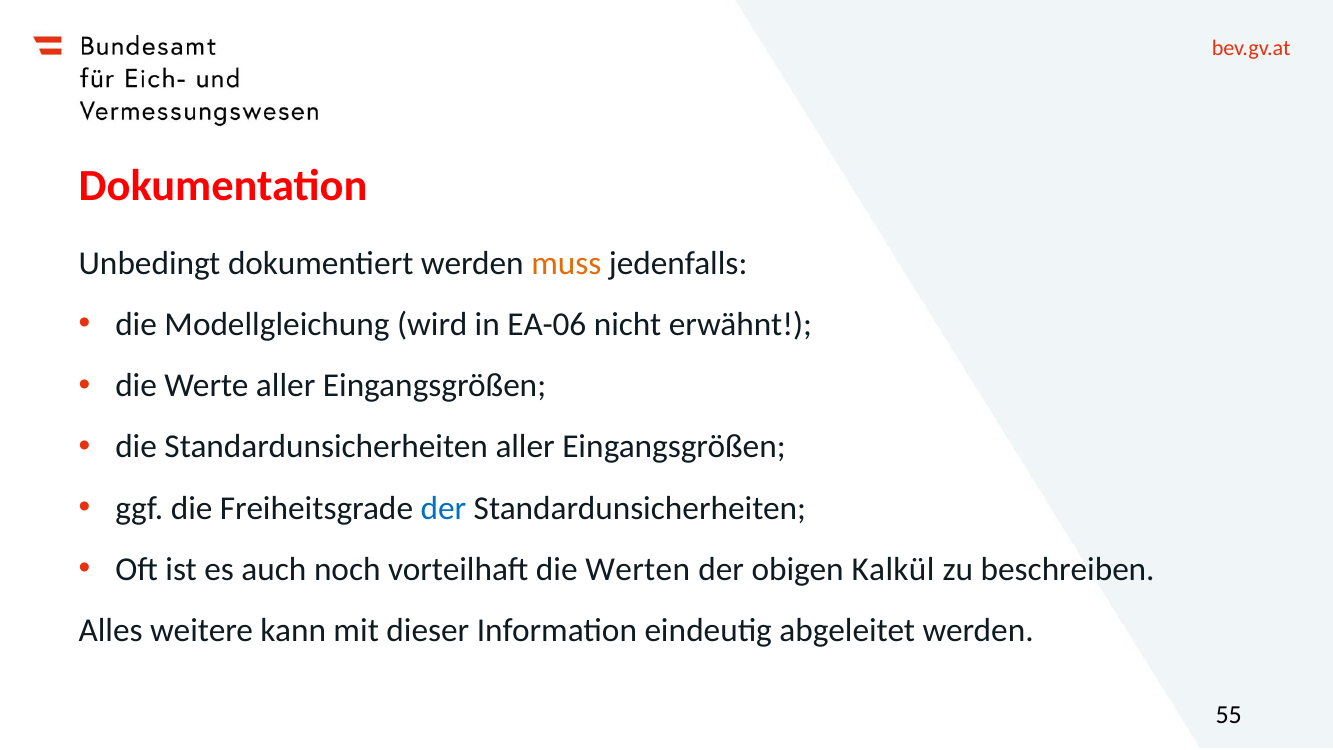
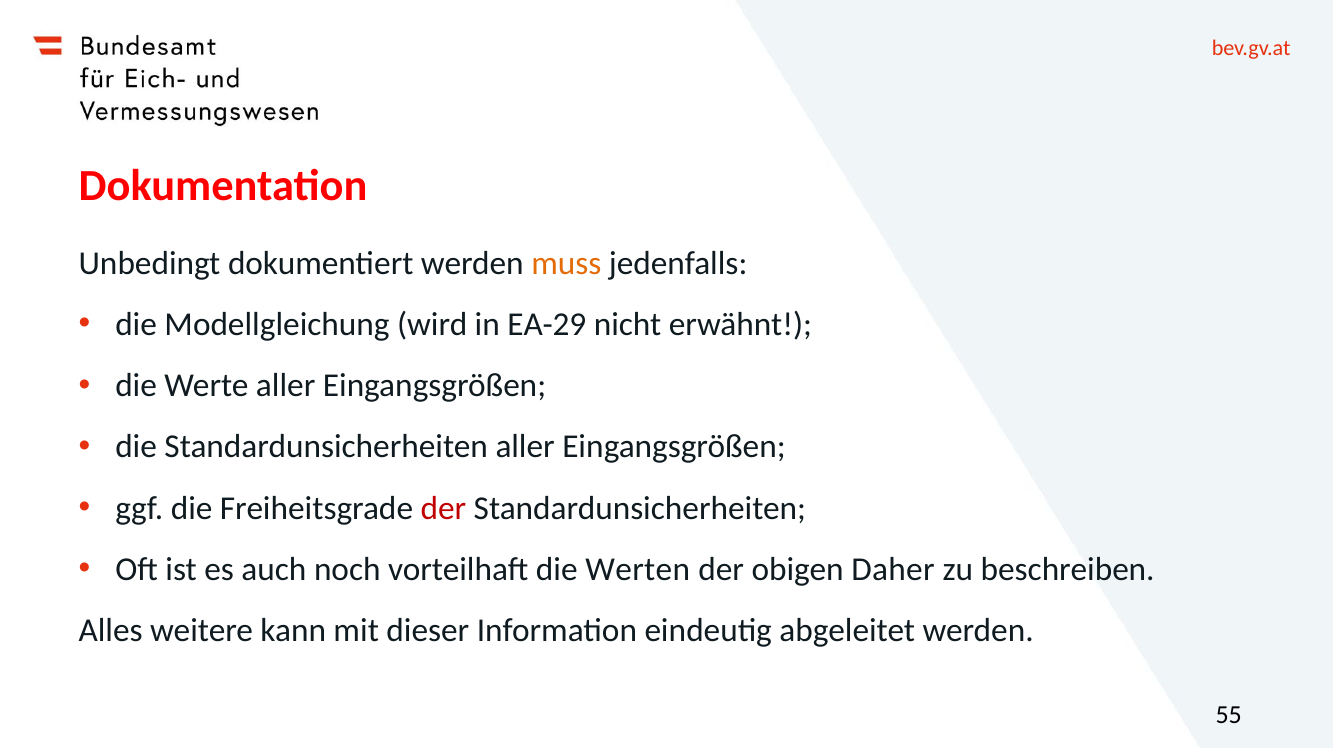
EA-06: EA-06 -> EA-29
der at (443, 508) colour: blue -> red
Kalkül: Kalkül -> Daher
